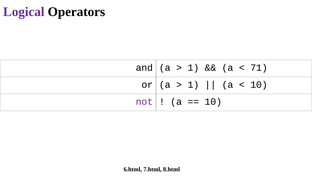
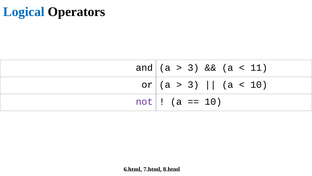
Logical colour: purple -> blue
1 at (193, 68): 1 -> 3
71: 71 -> 11
1 at (193, 85): 1 -> 3
